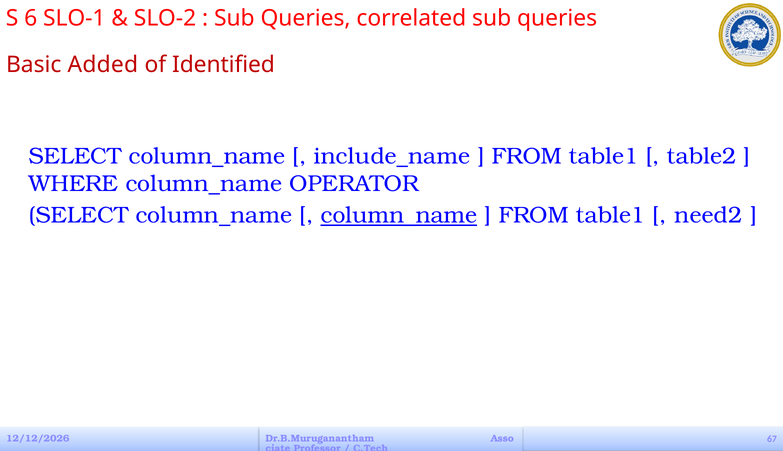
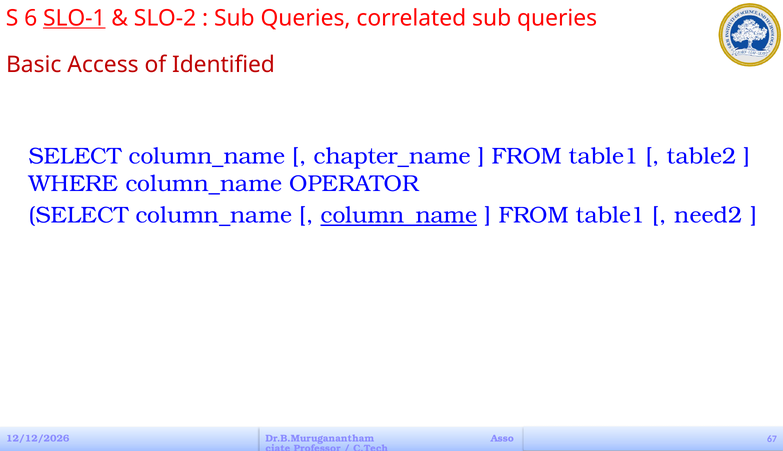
SLO-1 underline: none -> present
Added: Added -> Access
include_name: include_name -> chapter_name
